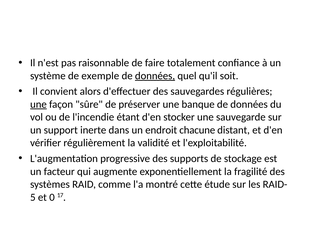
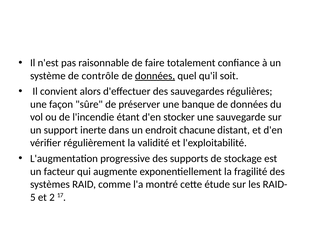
exemple: exemple -> contrôle
une at (38, 104) underline: present -> none
0: 0 -> 2
